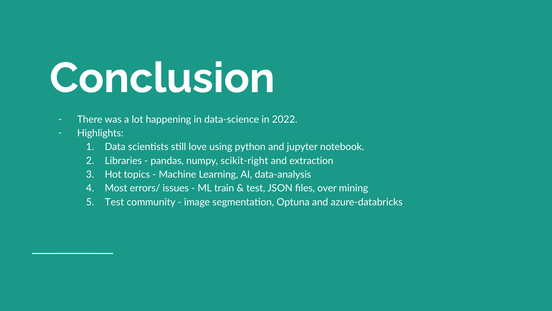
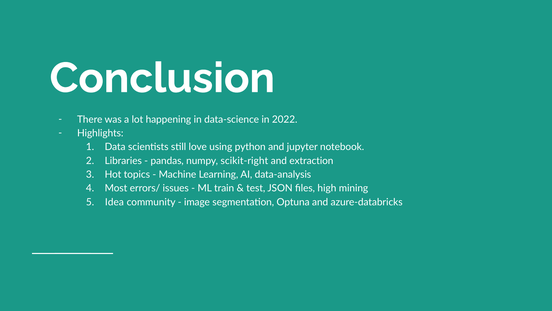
over: over -> high
Test at (114, 202): Test -> Idea
